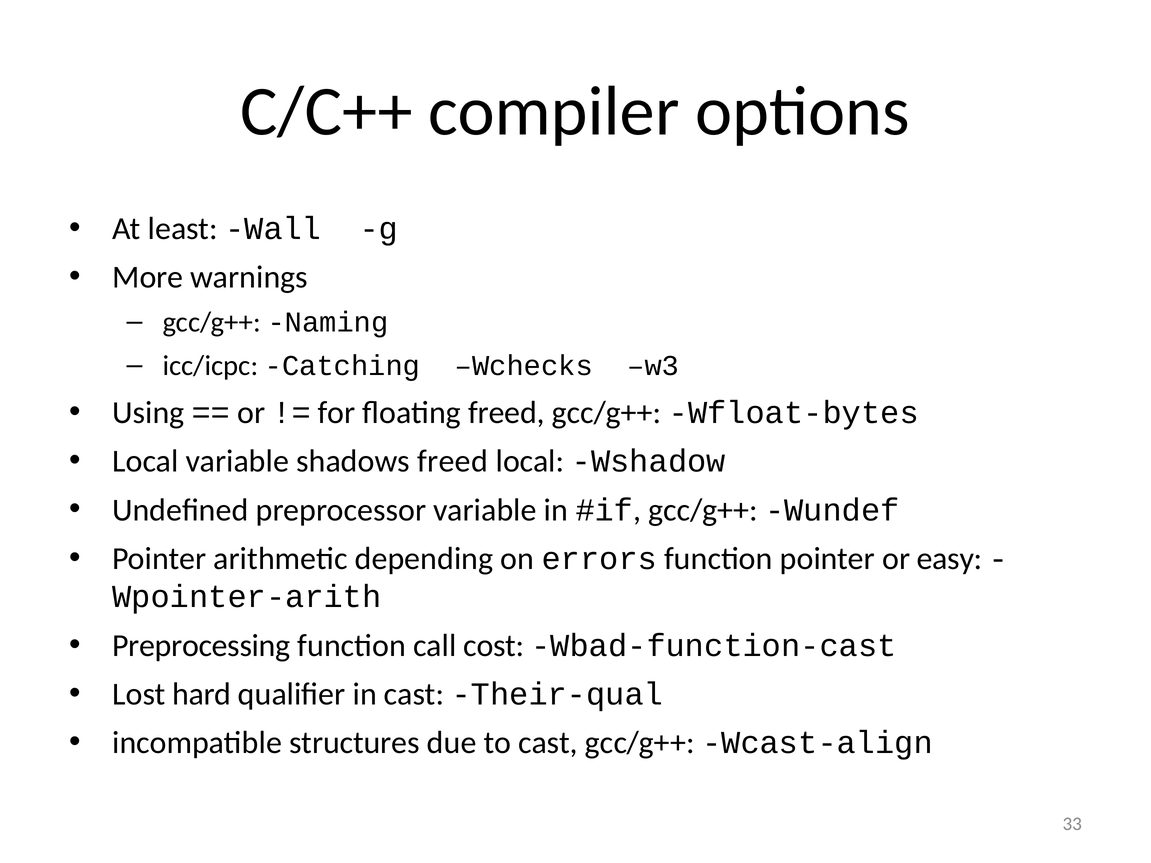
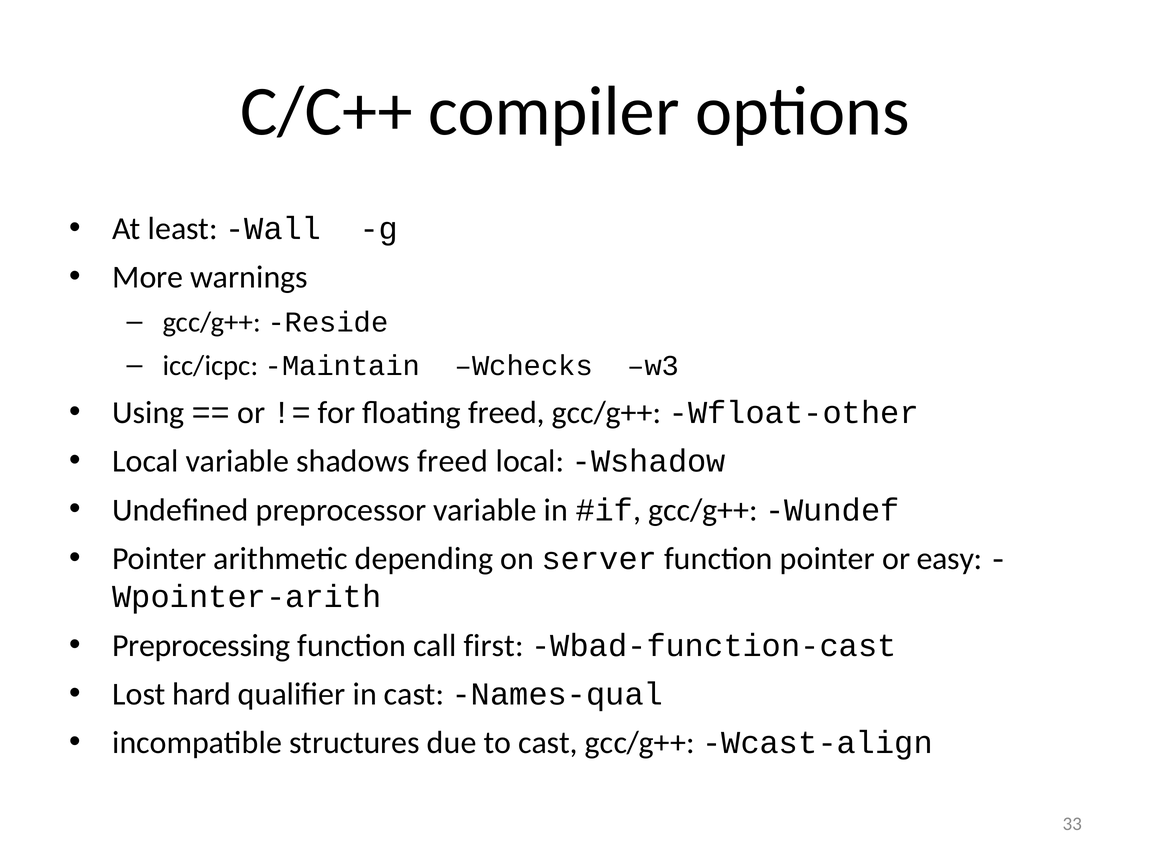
Naming: Naming -> Reside
Catching: Catching -> Maintain
Wfloat-bytes: Wfloat-bytes -> Wfloat-other
errors: errors -> server
cost: cost -> first
Their-qual: Their-qual -> Names-qual
